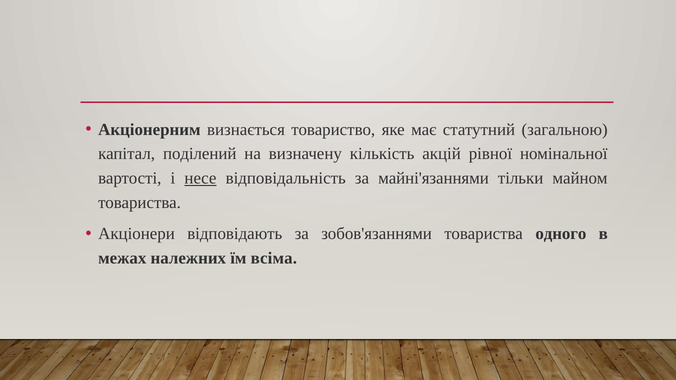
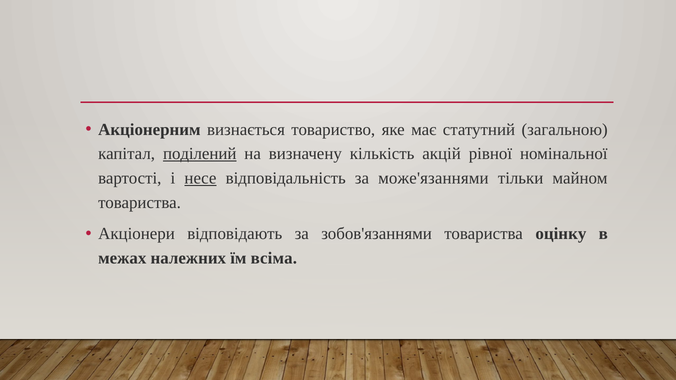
поділений underline: none -> present
майні'язаннями: майні'язаннями -> може'язаннями
одного: одного -> оцінку
